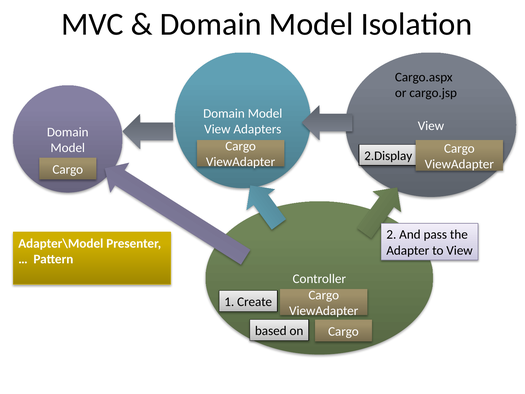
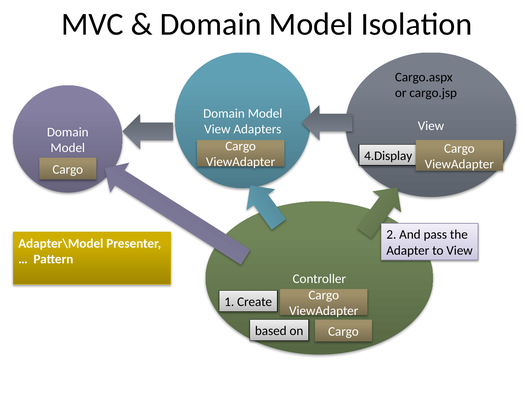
2.Display: 2.Display -> 4.Display
